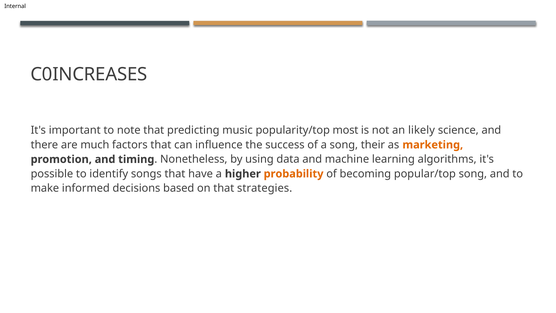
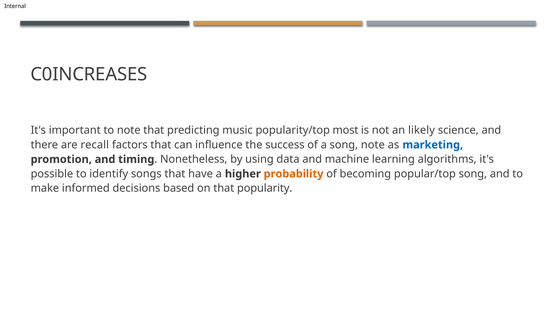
much: much -> recall
song their: their -> note
marketing colour: orange -> blue
strategies: strategies -> popularity
